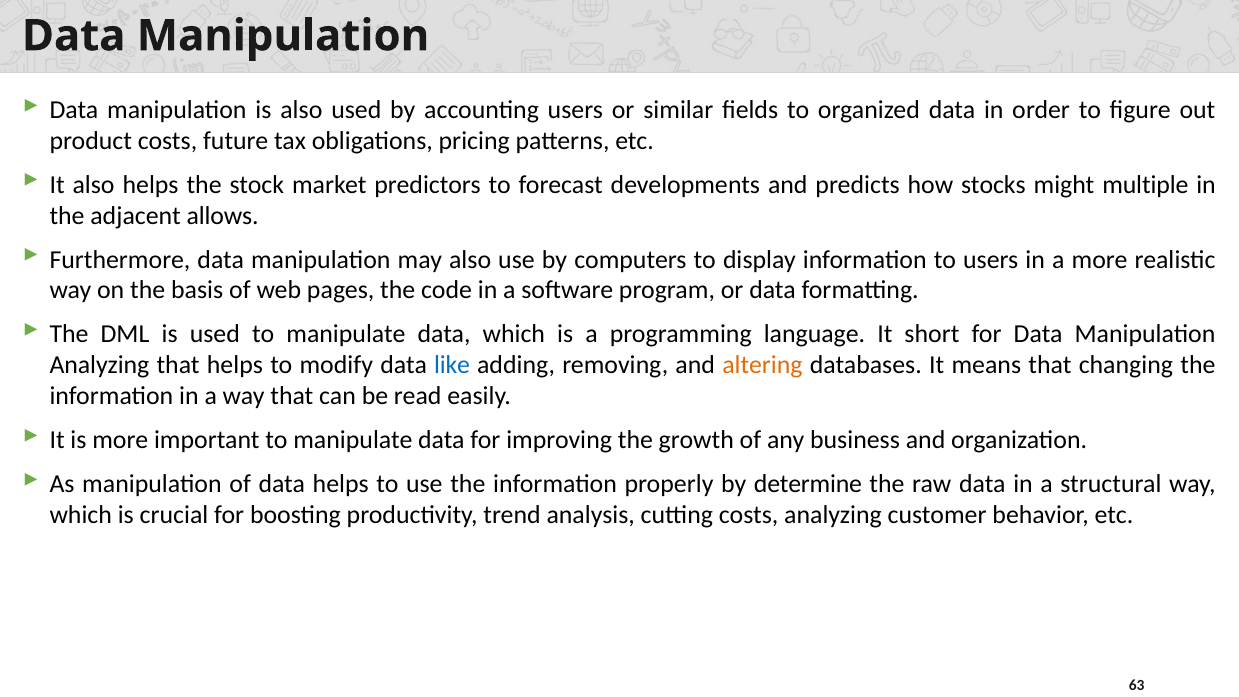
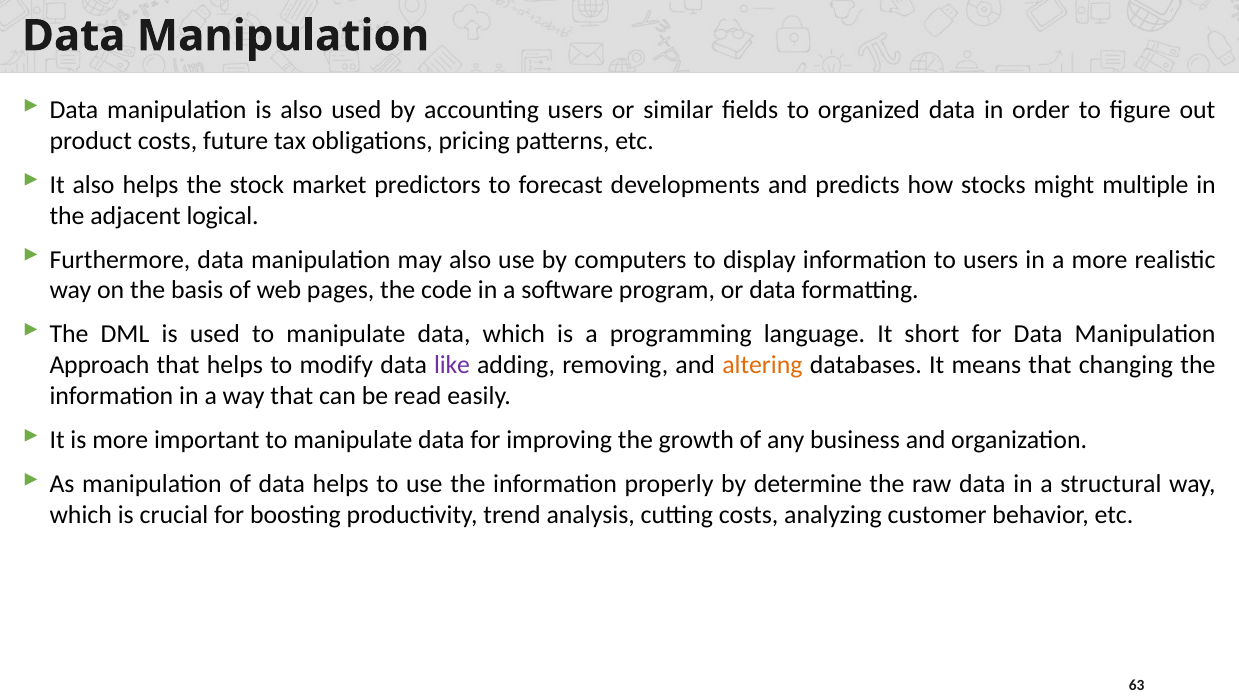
allows: allows -> logical
Analyzing at (99, 365): Analyzing -> Approach
like colour: blue -> purple
